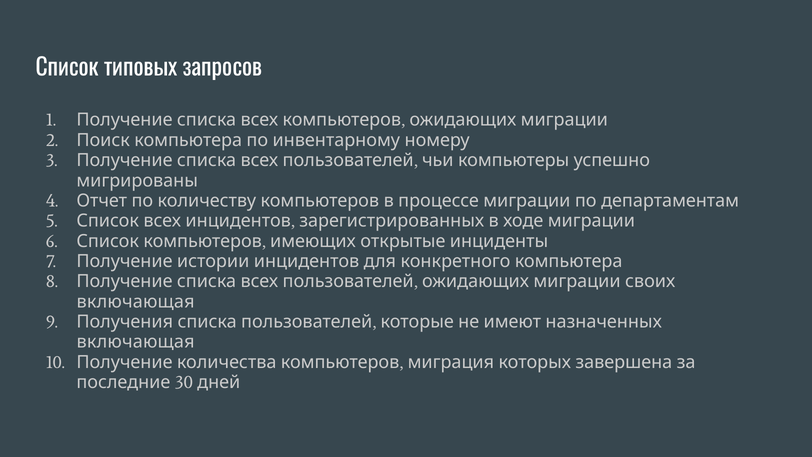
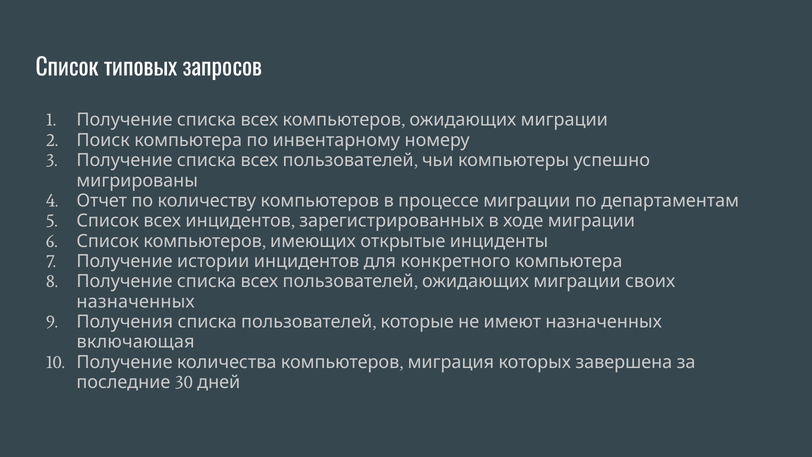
включающая at (136, 301): включающая -> назначенных
